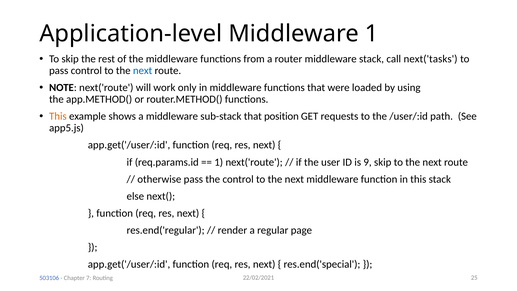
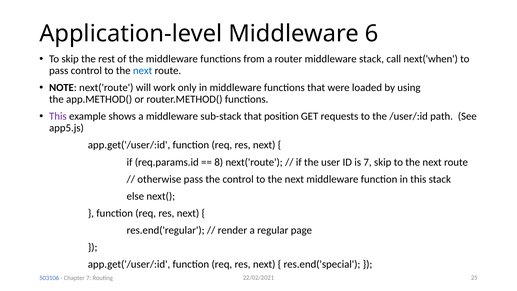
Middleware 1: 1 -> 6
next('tasks: next('tasks -> next('when
This at (58, 116) colour: orange -> purple
1 at (219, 162): 1 -> 8
is 9: 9 -> 7
